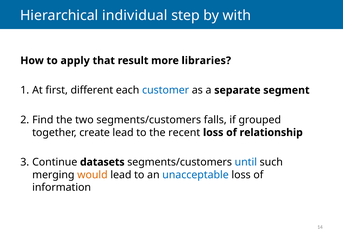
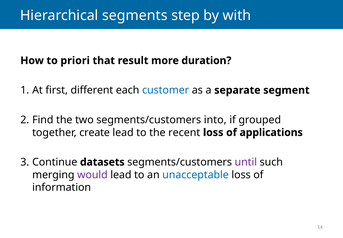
individual: individual -> segments
apply: apply -> priori
libraries: libraries -> duration
falls: falls -> into
relationship: relationship -> applications
until colour: blue -> purple
would colour: orange -> purple
